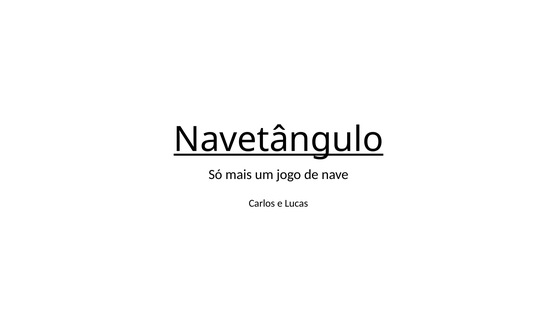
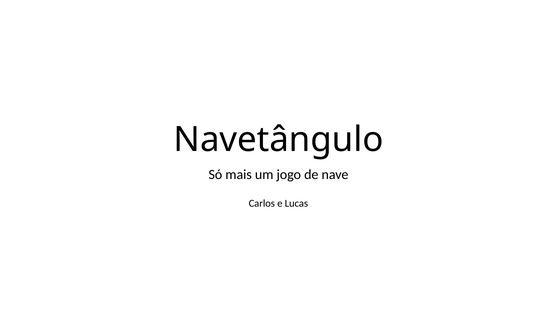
Navetângulo underline: present -> none
